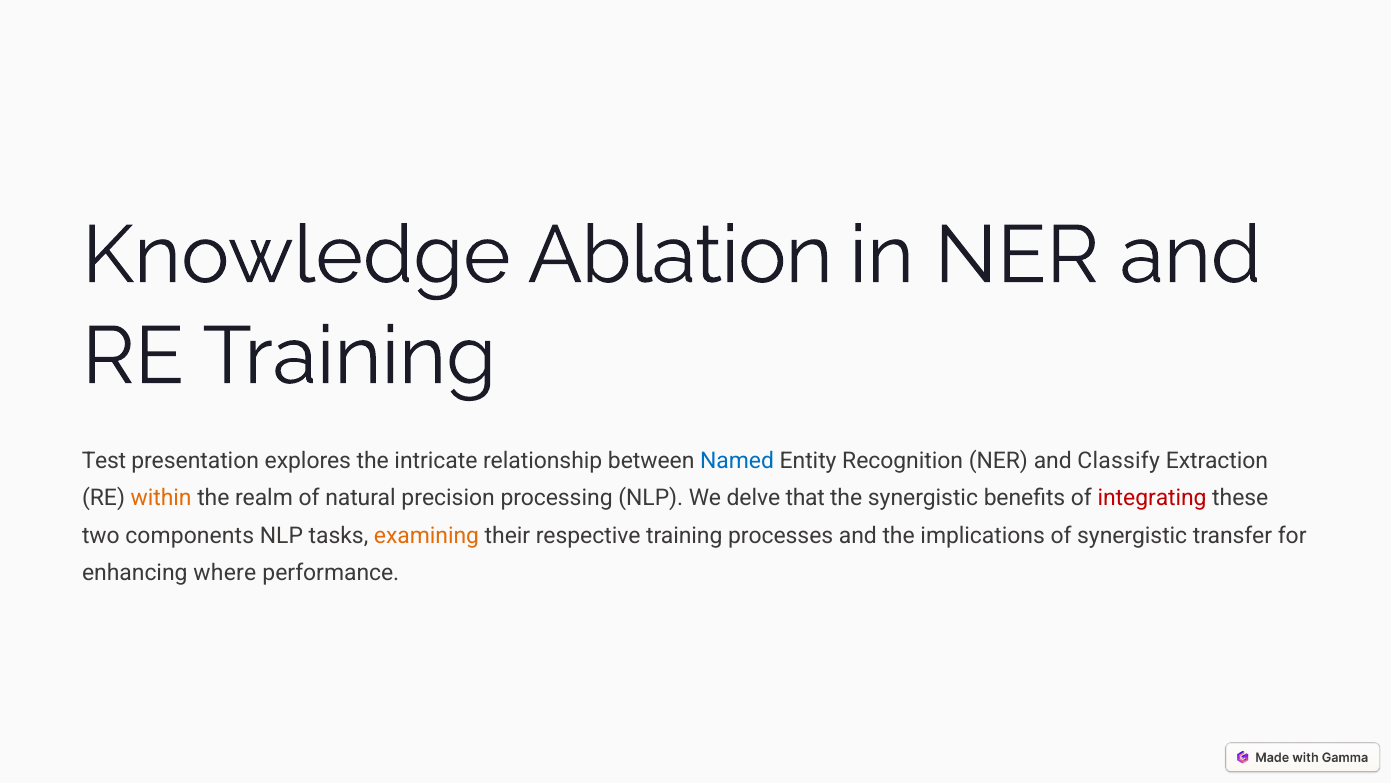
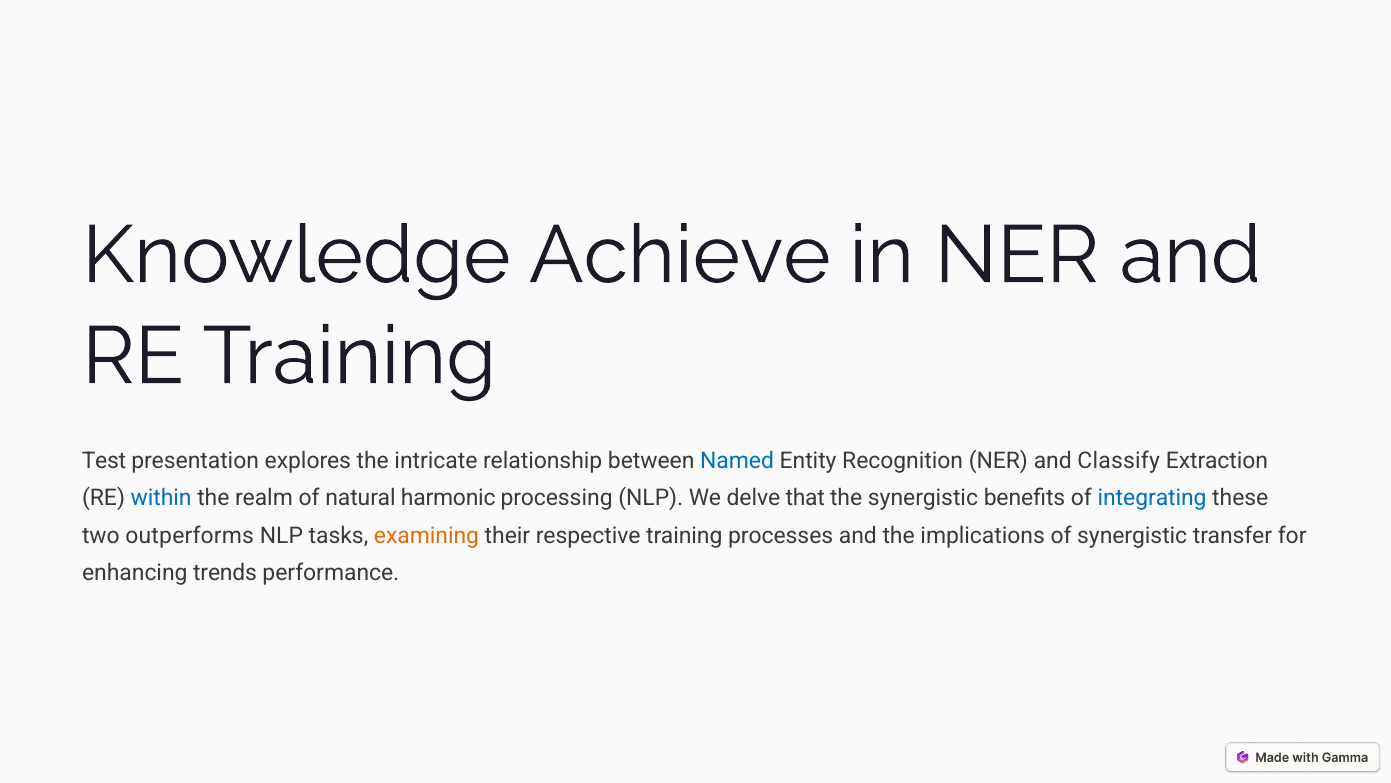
Ablation: Ablation -> Achieve
within colour: orange -> blue
precision: precision -> harmonic
integrating colour: red -> blue
components: components -> outperforms
where: where -> trends
